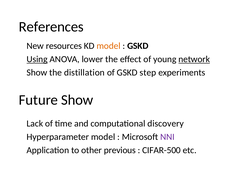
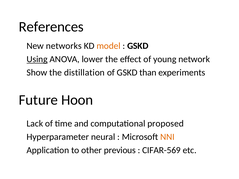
resources: resources -> networks
network underline: present -> none
step: step -> than
Future Show: Show -> Hoon
discovery: discovery -> proposed
Hyperparameter model: model -> neural
NNI colour: purple -> orange
CIFAR-500: CIFAR-500 -> CIFAR-569
